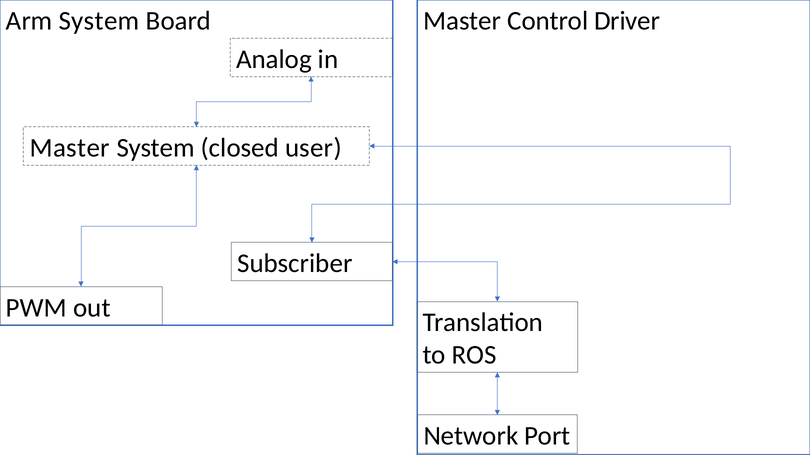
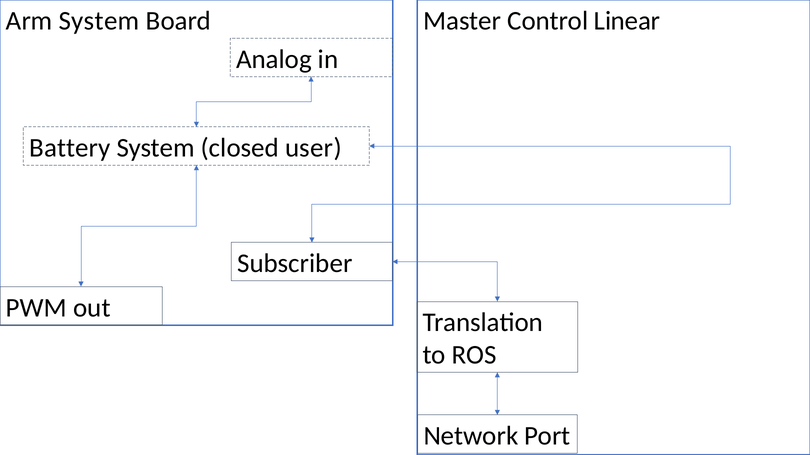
Driver: Driver -> Linear
Master at (70, 148): Master -> Battery
